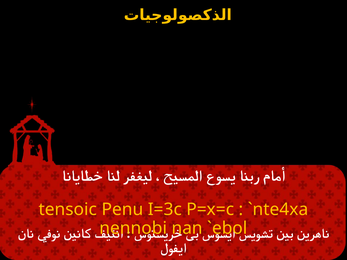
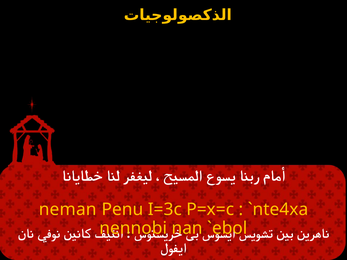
tensoic: tensoic -> neman
